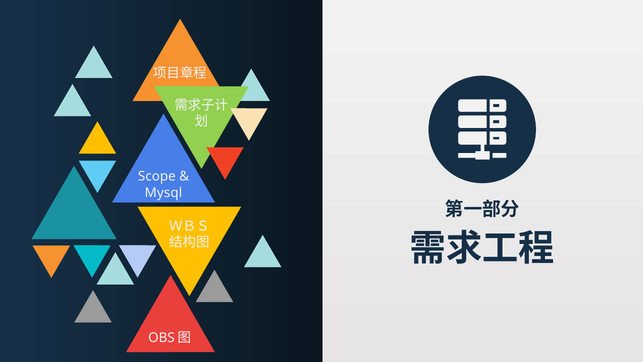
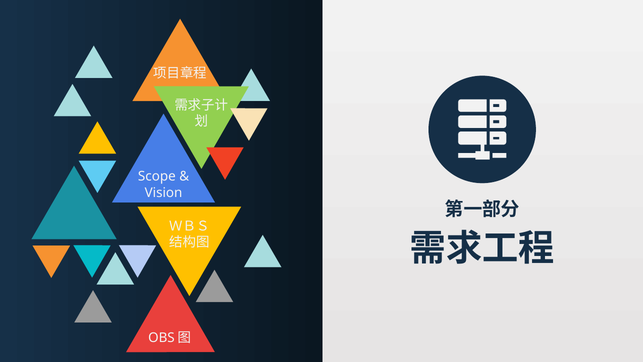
Mysql: Mysql -> Vision
